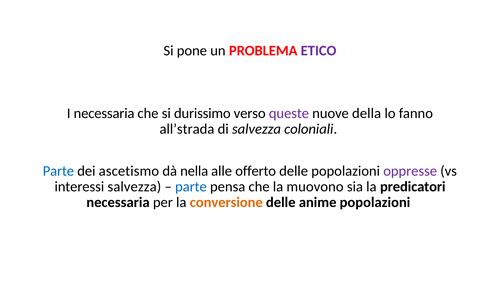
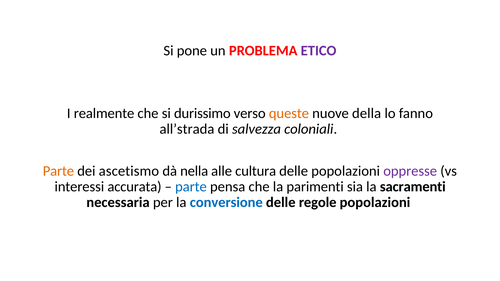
I necessaria: necessaria -> realmente
queste colour: purple -> orange
Parte at (58, 171) colour: blue -> orange
offerto: offerto -> cultura
interessi salvezza: salvezza -> accurata
muovono: muovono -> parimenti
predicatori: predicatori -> sacramenti
conversione colour: orange -> blue
anime: anime -> regole
